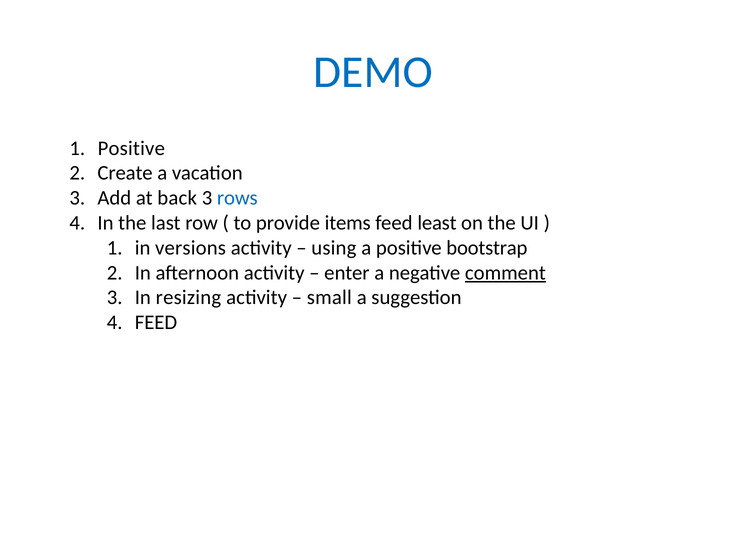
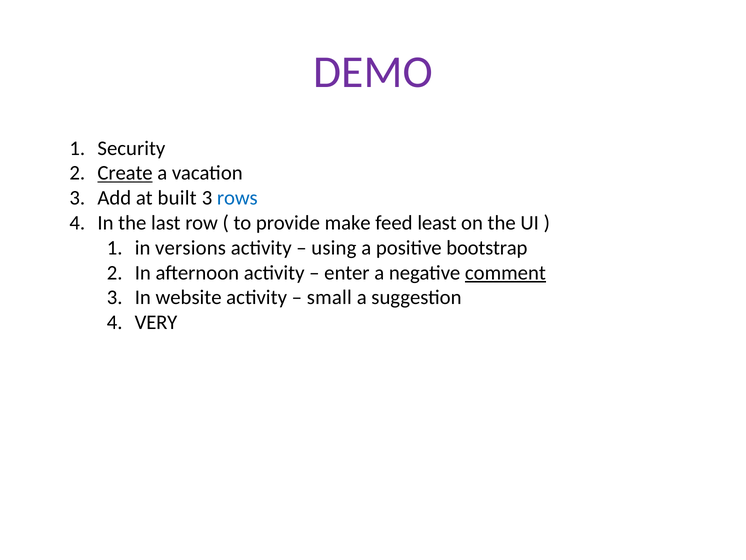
DEMO colour: blue -> purple
Positive at (131, 148): Positive -> Security
Create underline: none -> present
back: back -> built
items: items -> make
resizing: resizing -> website
FEED at (156, 322): FEED -> VERY
